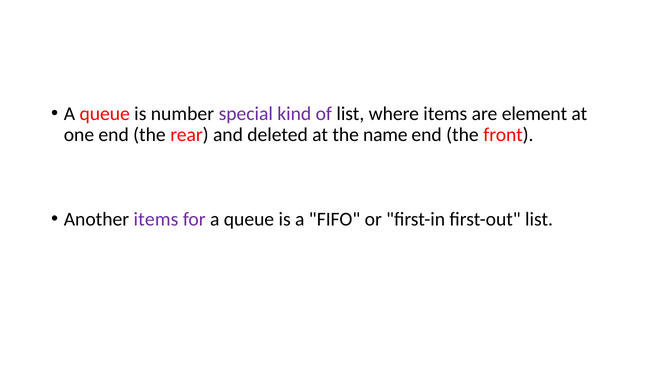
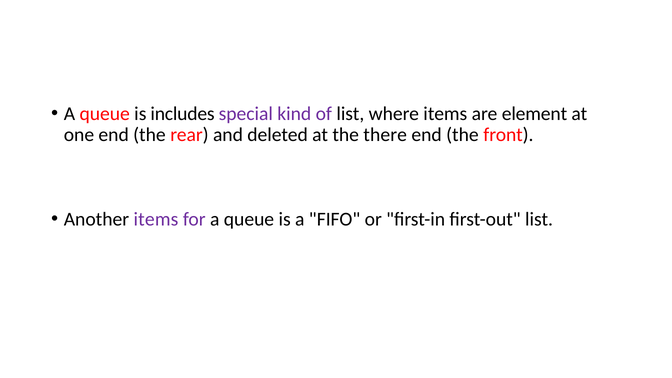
number: number -> includes
name: name -> there
